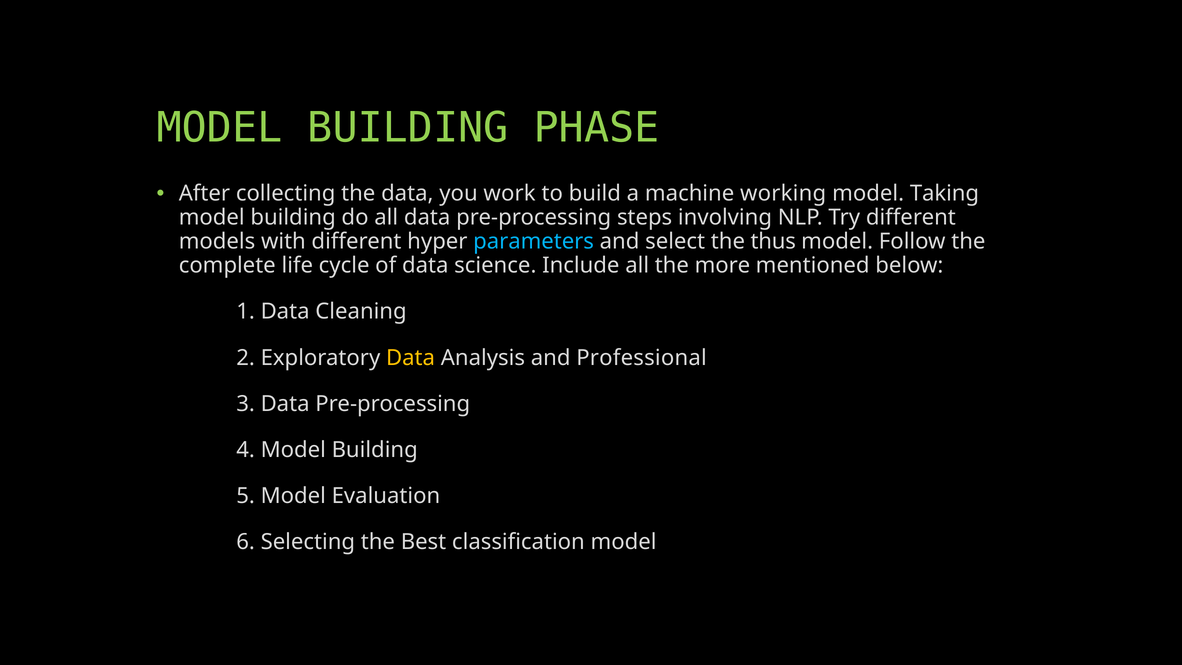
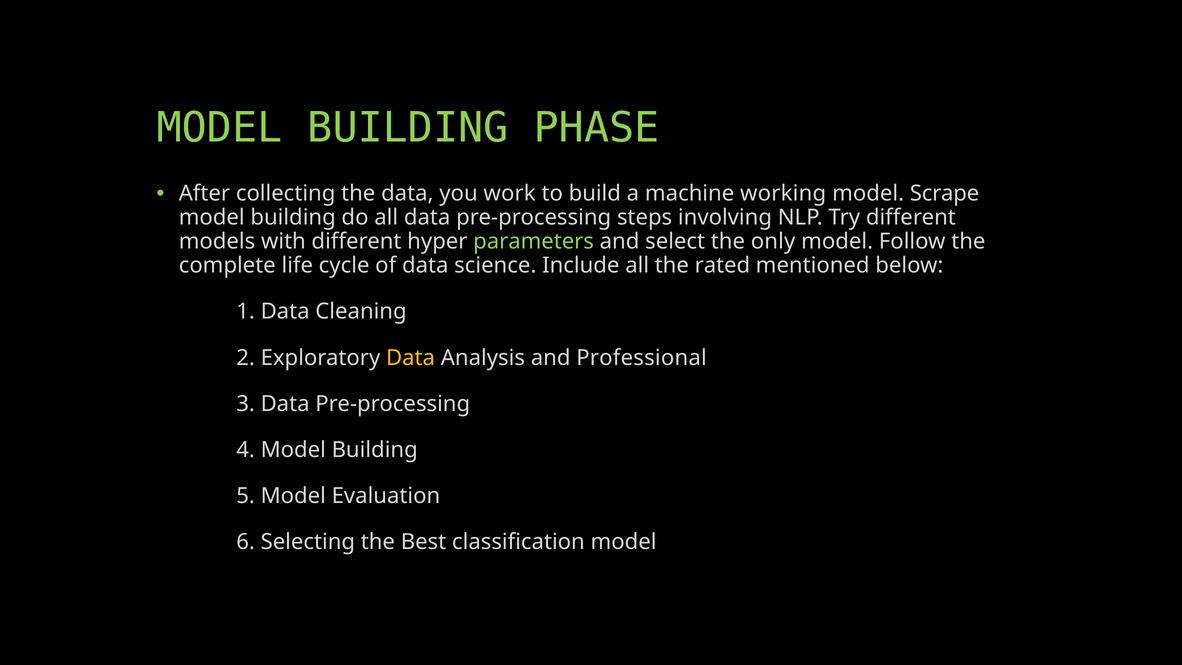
Taking: Taking -> Scrape
parameters colour: light blue -> light green
thus: thus -> only
more: more -> rated
